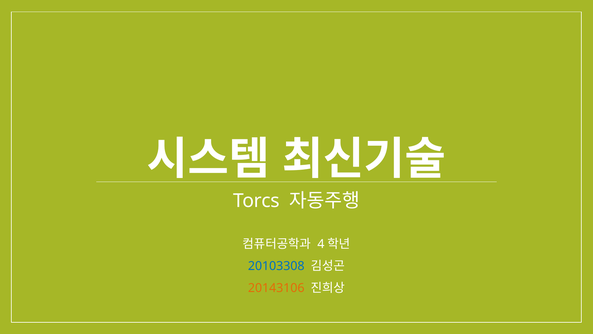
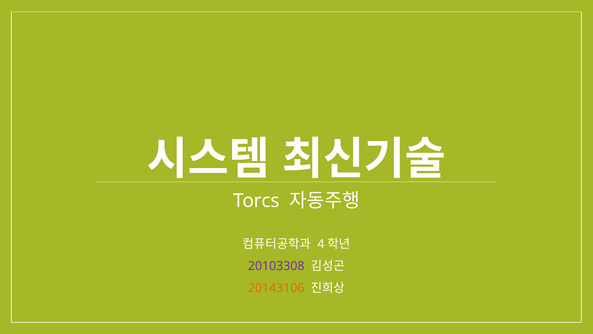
20103308 colour: blue -> purple
